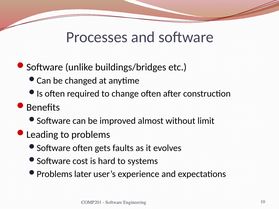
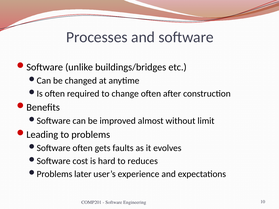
systems: systems -> reduces
